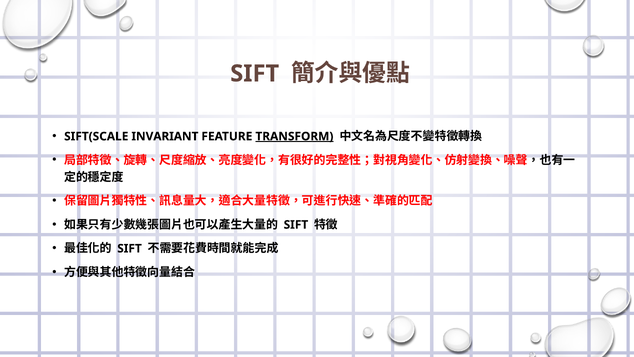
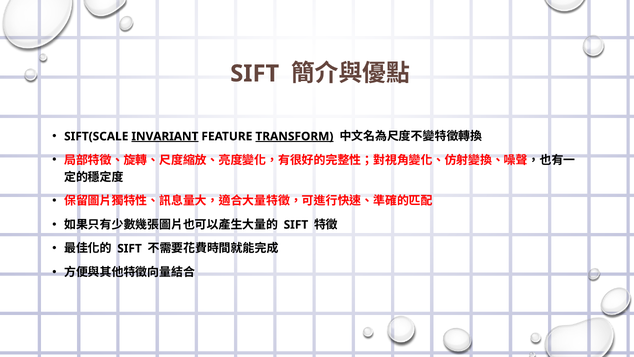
INVARIANT underline: none -> present
